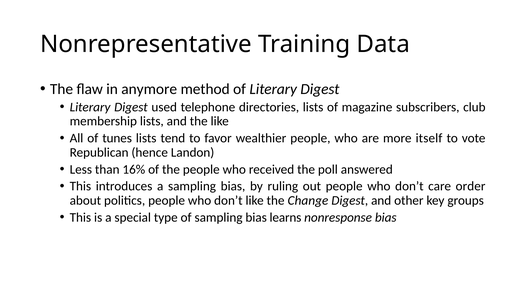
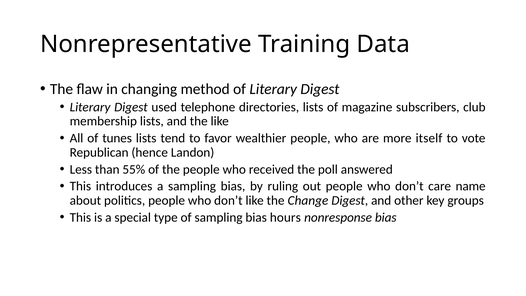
anymore: anymore -> changing
16%: 16% -> 55%
order: order -> name
learns: learns -> hours
